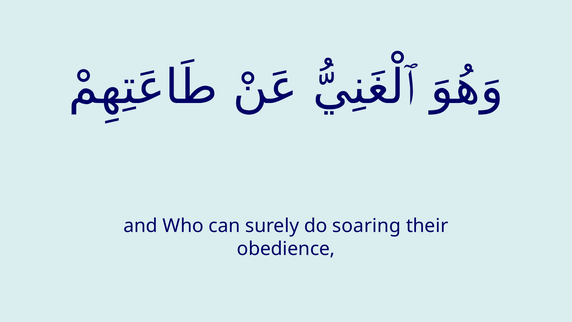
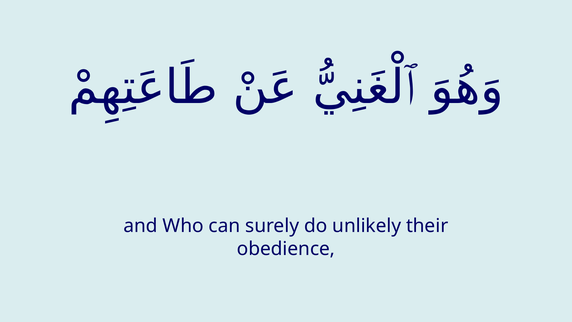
soaring: soaring -> unlikely
